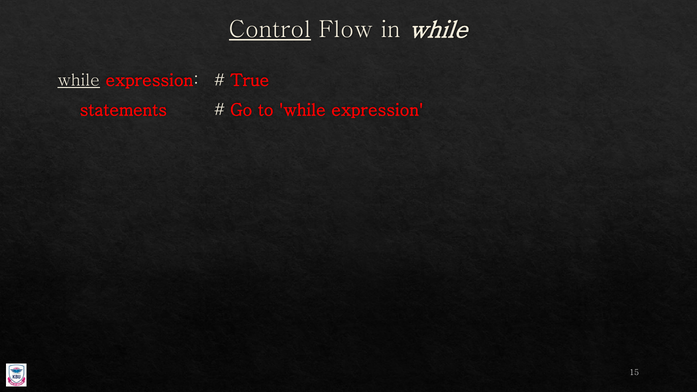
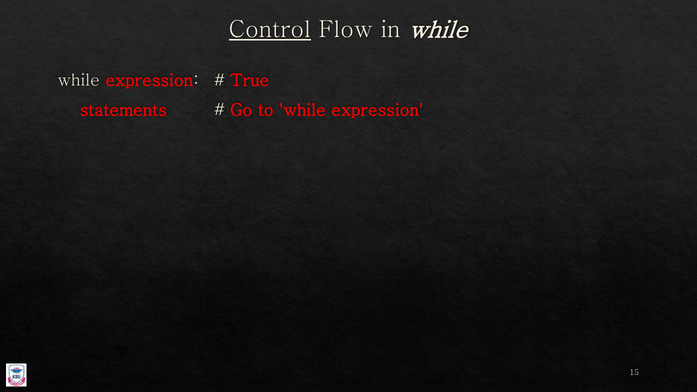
while at (79, 80) underline: present -> none
